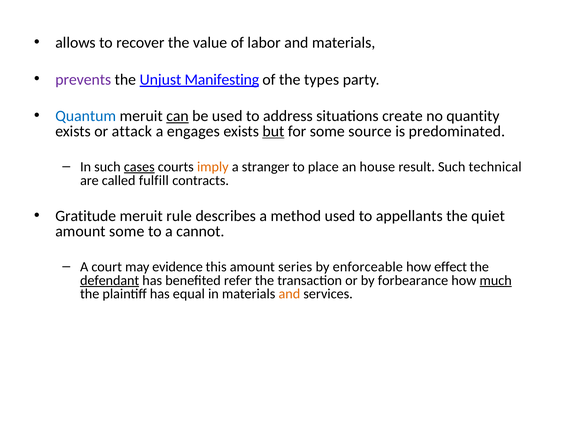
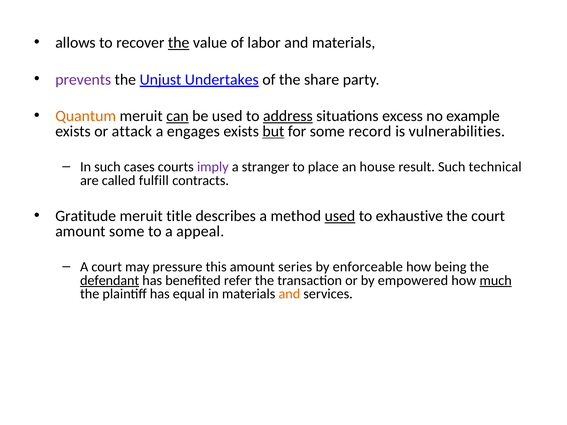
the at (179, 43) underline: none -> present
Manifesting: Manifesting -> Undertakes
types: types -> share
Quantum colour: blue -> orange
address underline: none -> present
create: create -> excess
quantity: quantity -> example
source: source -> record
predominated: predominated -> vulnerabilities
cases underline: present -> none
imply colour: orange -> purple
rule: rule -> title
used at (340, 216) underline: none -> present
appellants: appellants -> exhaustive
the quiet: quiet -> court
cannot: cannot -> appeal
evidence: evidence -> pressure
effect: effect -> being
forbearance: forbearance -> empowered
